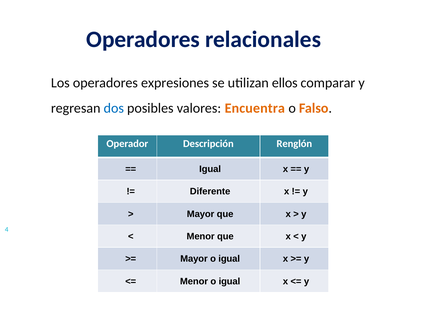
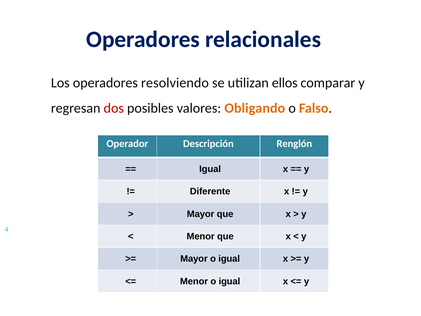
expresiones: expresiones -> resolviendo
dos colour: blue -> red
Encuentra: Encuentra -> Obligando
